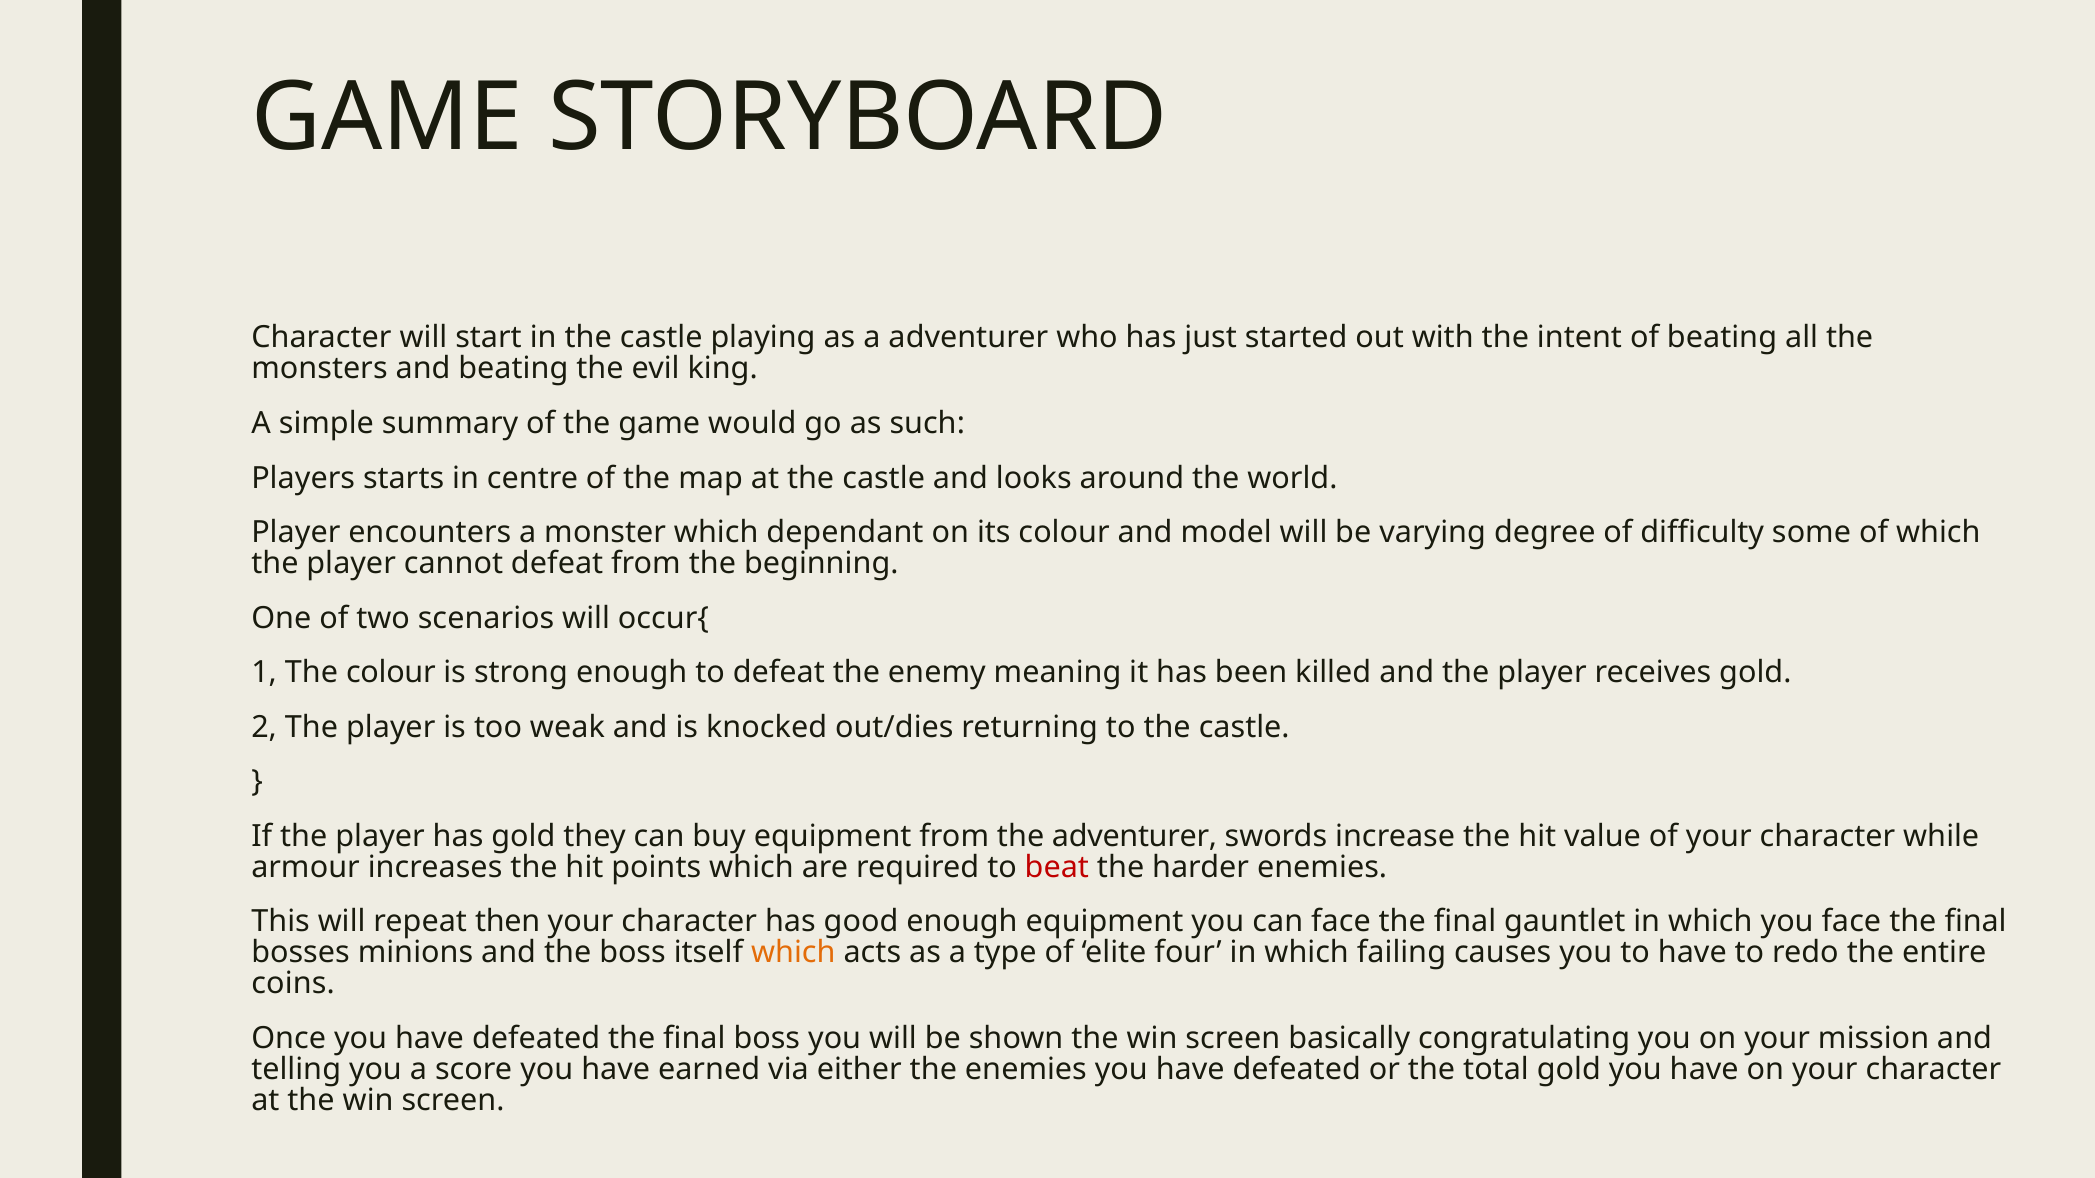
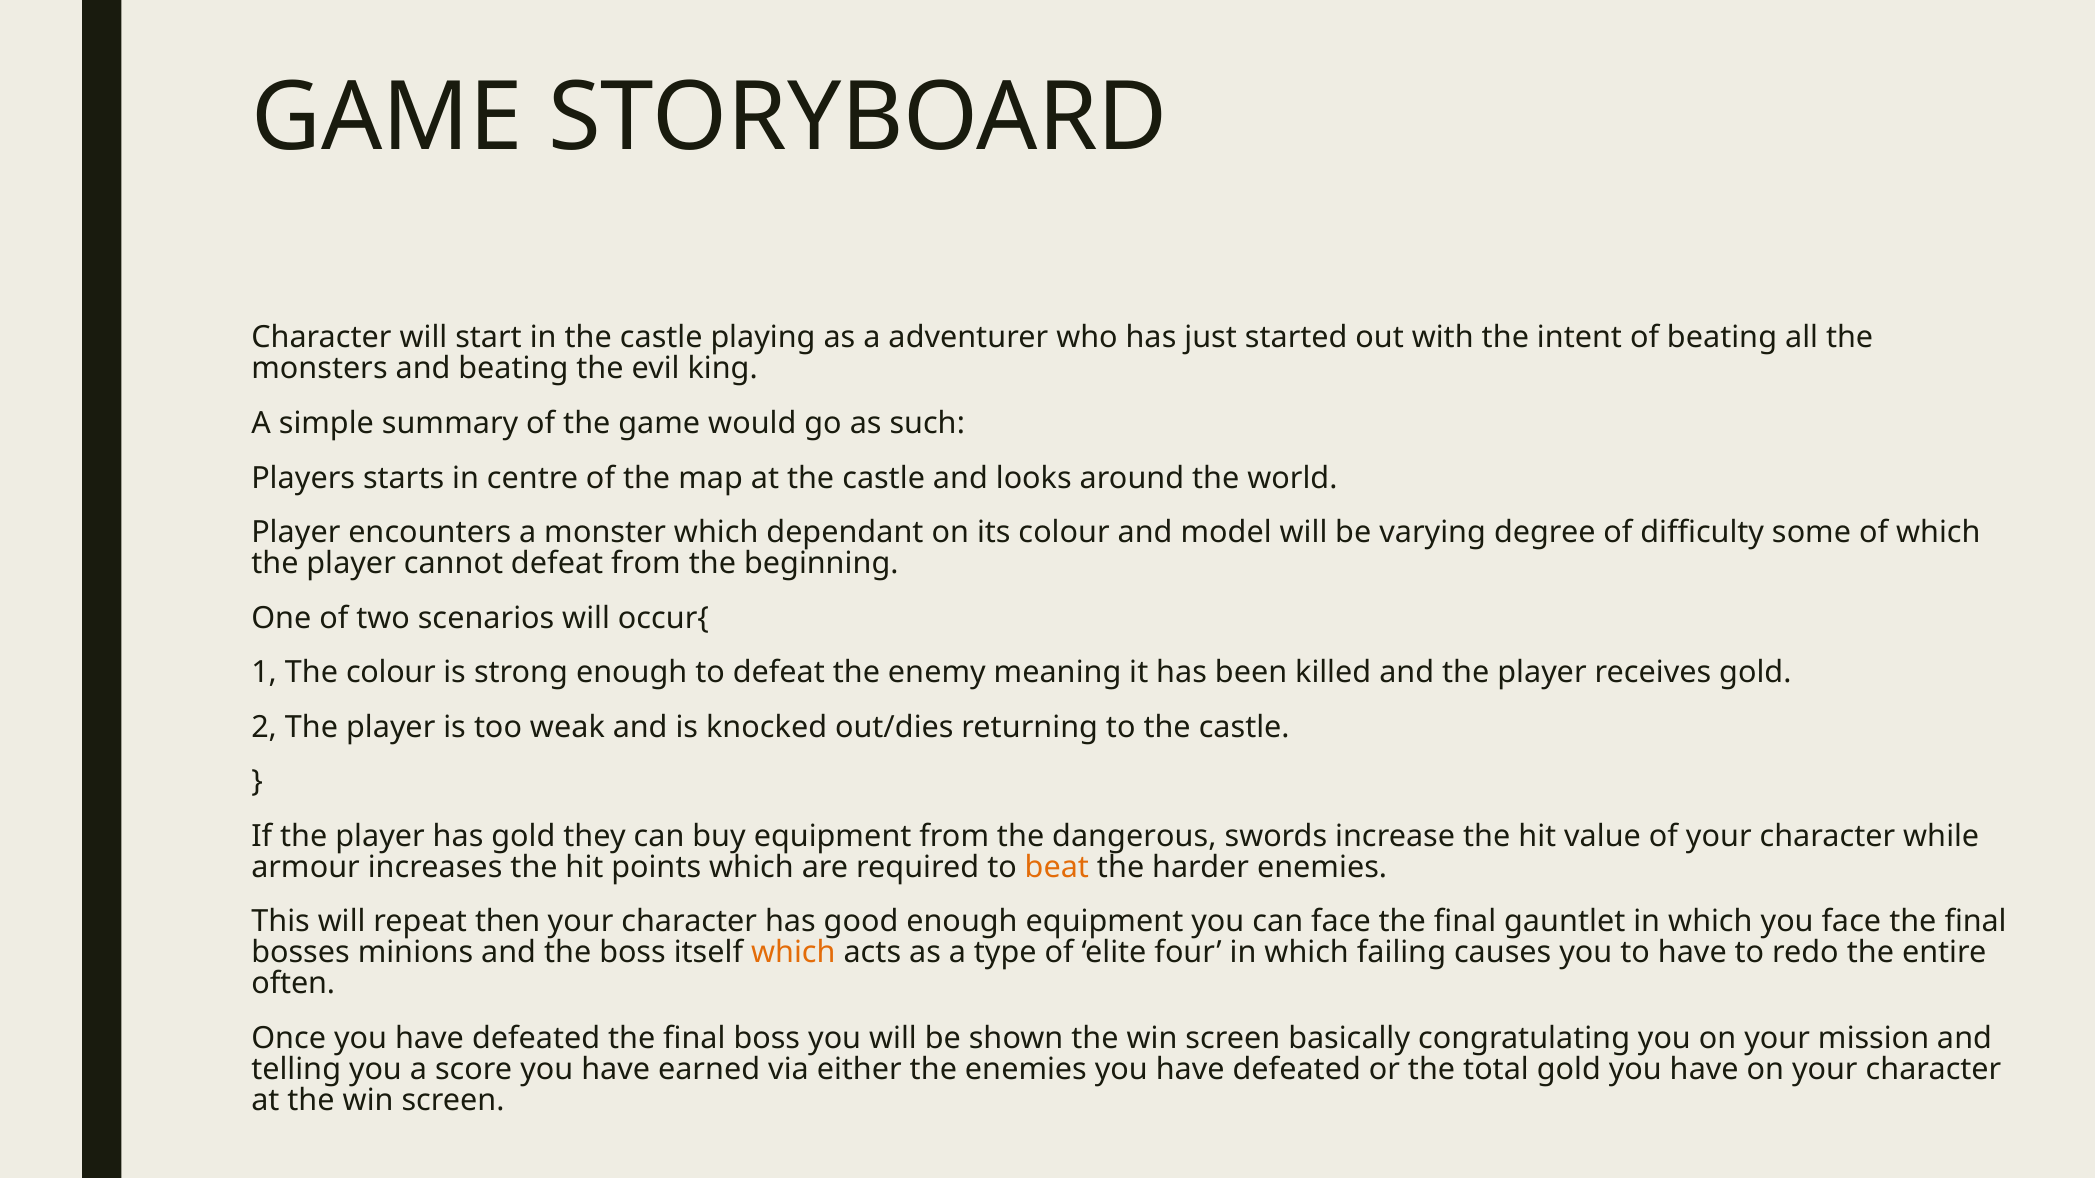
the adventurer: adventurer -> dangerous
beat colour: red -> orange
coins: coins -> often
